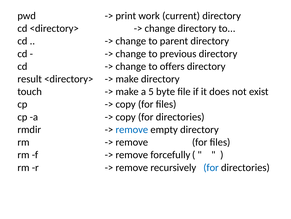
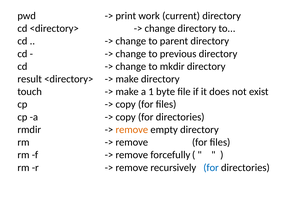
offers: offers -> mkdir
5: 5 -> 1
remove at (132, 129) colour: blue -> orange
